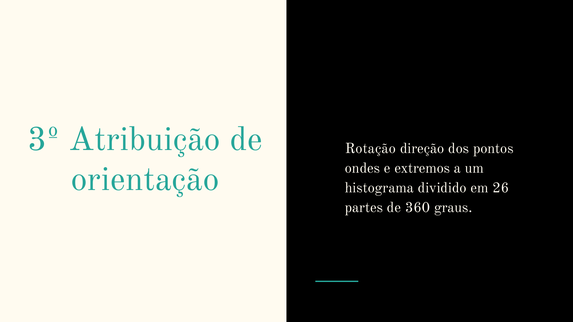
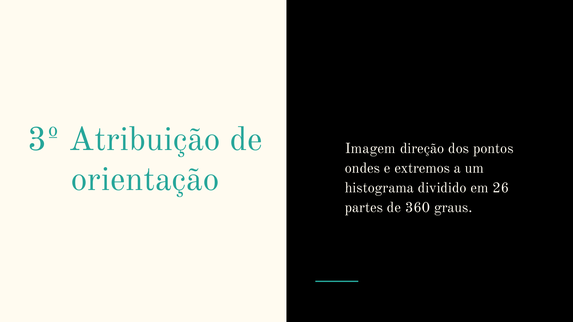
Rotação: Rotação -> Imagem
